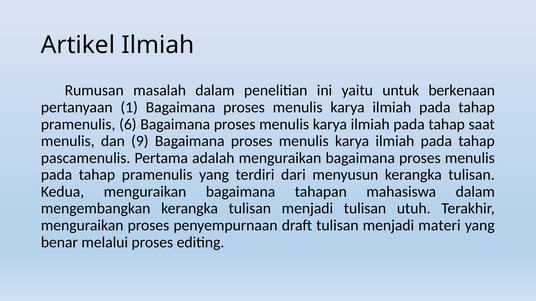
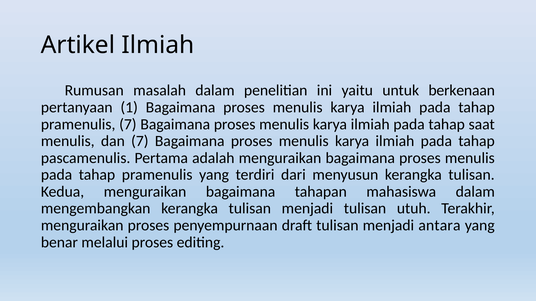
pramenulis 6: 6 -> 7
dan 9: 9 -> 7
materi: materi -> antara
